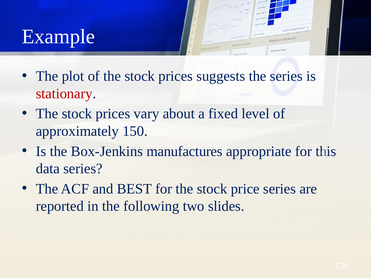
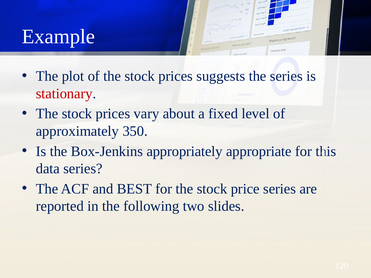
150: 150 -> 350
manufactures: manufactures -> appropriately
